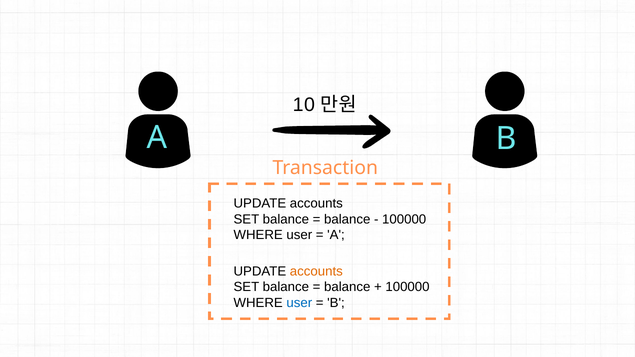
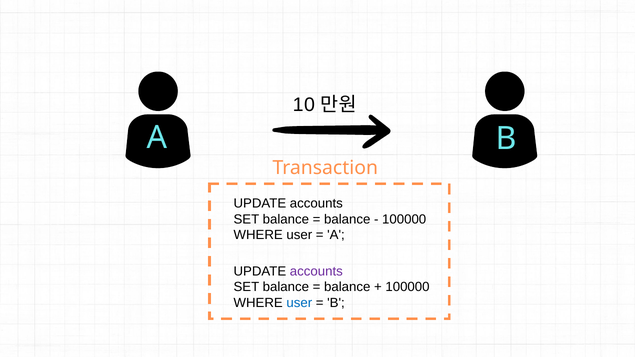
accounts at (316, 271) colour: orange -> purple
